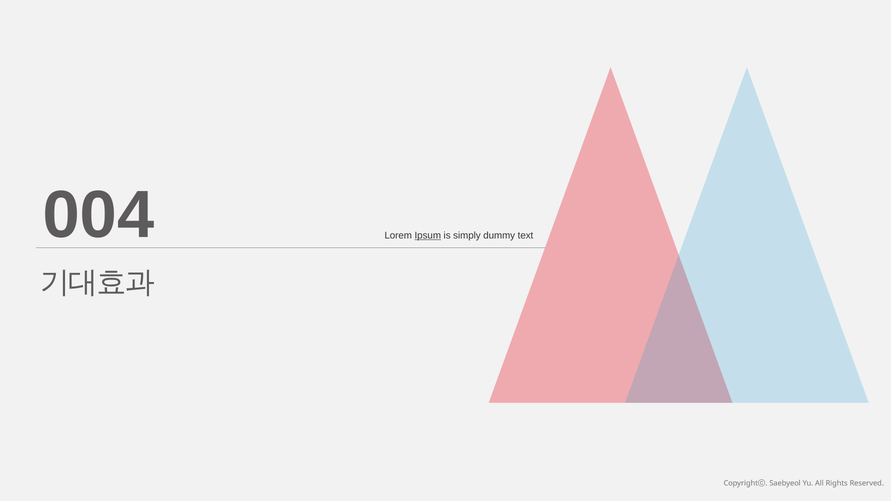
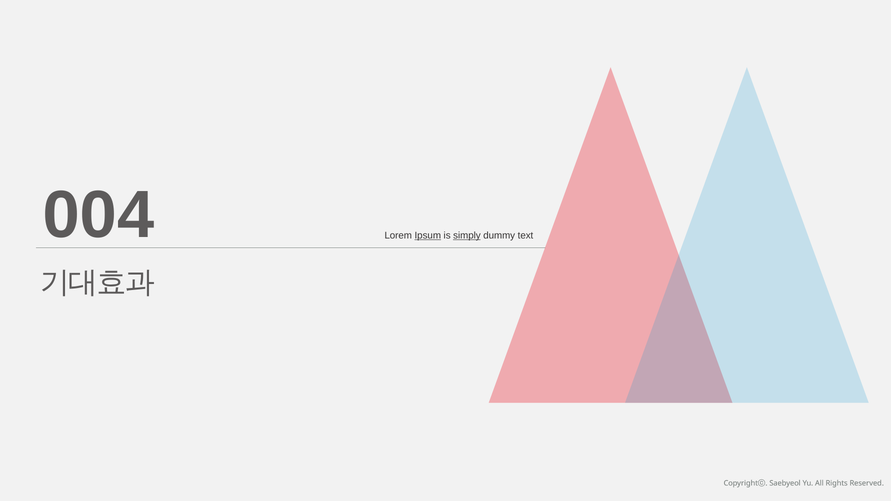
simply underline: none -> present
